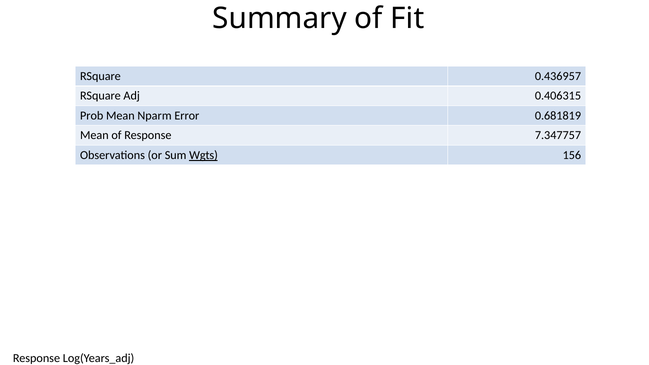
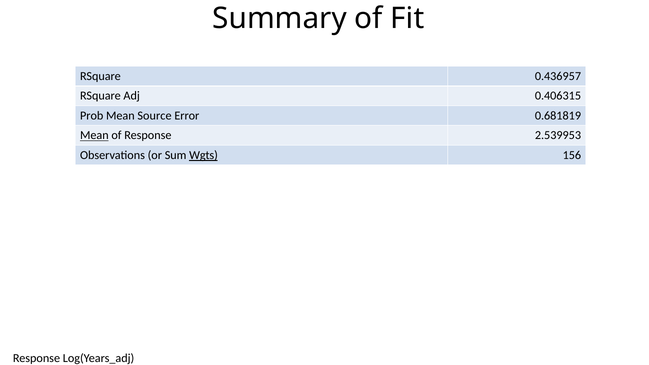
Nparm: Nparm -> Source
Mean at (94, 135) underline: none -> present
7.347757: 7.347757 -> 2.539953
